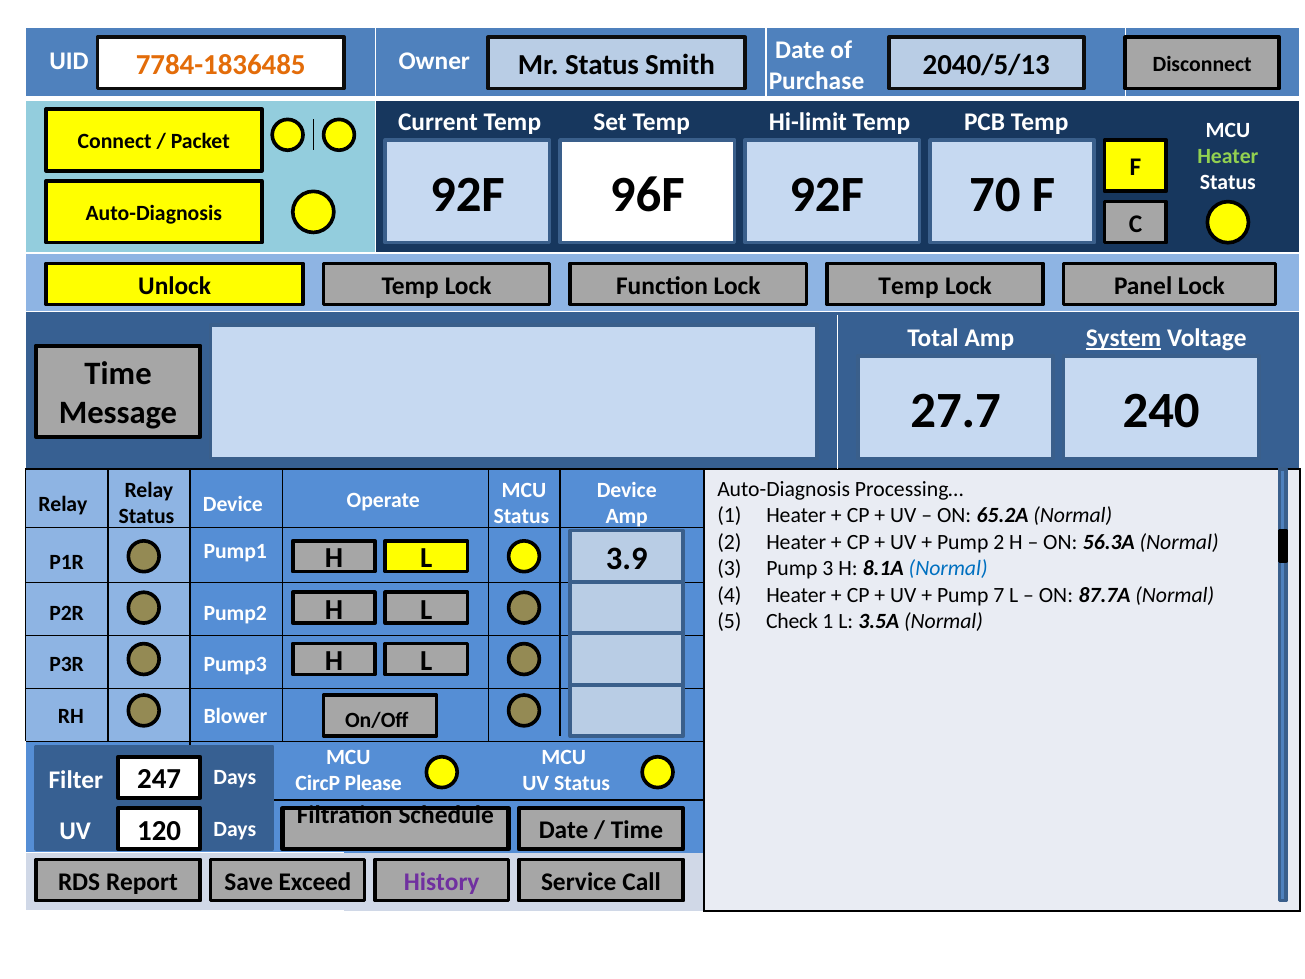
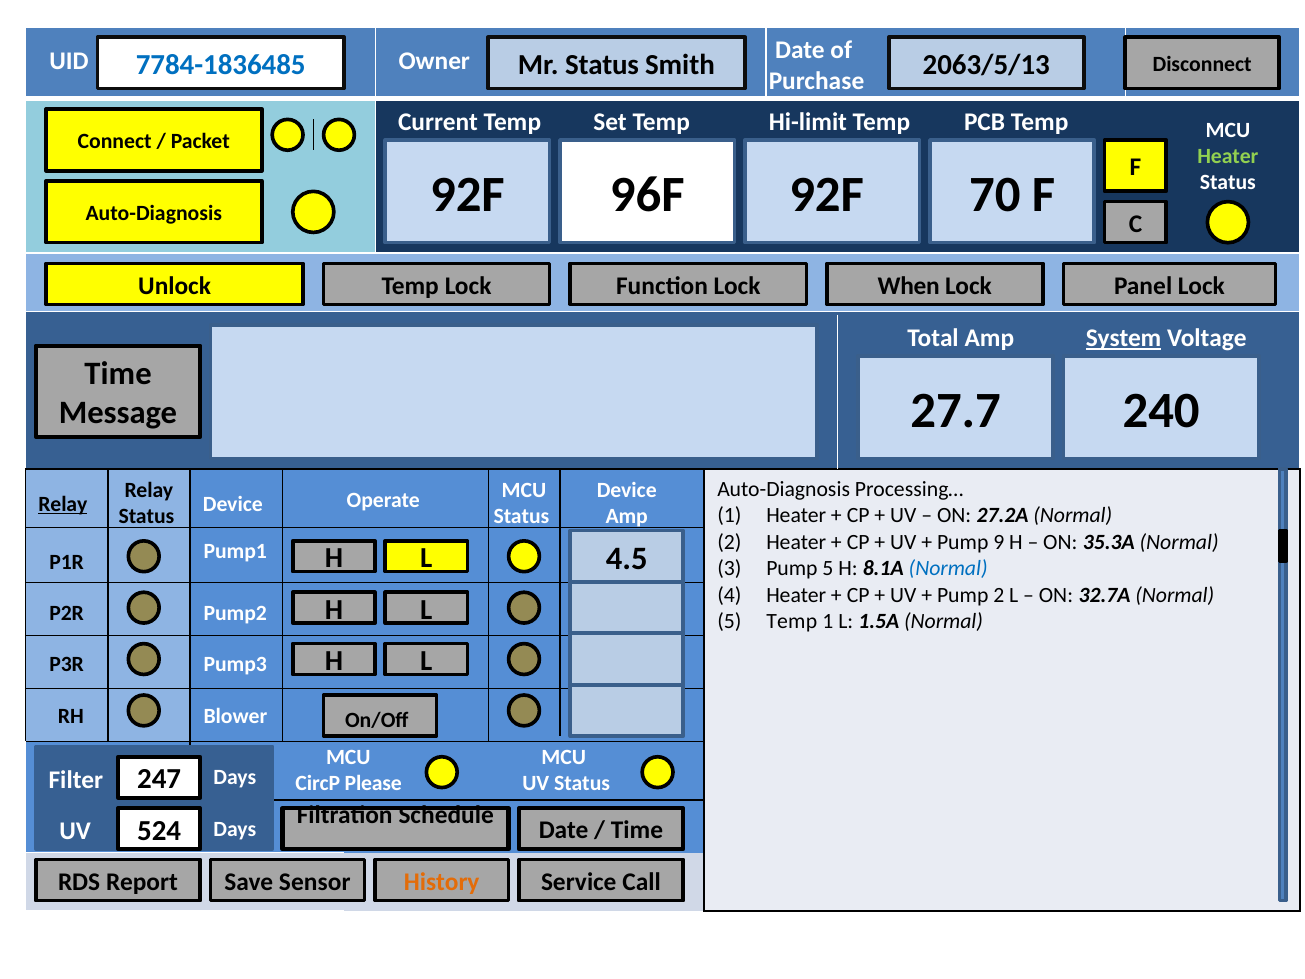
2040/5/13: 2040/5/13 -> 2063/5/13
7784-1836485 colour: orange -> blue
Temp at (908, 286): Temp -> When
Relay at (63, 504) underline: none -> present
65.2A: 65.2A -> 27.2A
Pump 2: 2 -> 9
56.3A: 56.3A -> 35.3A
3.9: 3.9 -> 4.5
Pump 3: 3 -> 5
Pump 7: 7 -> 2
87.7A: 87.7A -> 32.7A
Check at (792, 621): Check -> Temp
3.5A: 3.5A -> 1.5A
120: 120 -> 524
Exceed: Exceed -> Sensor
History colour: purple -> orange
